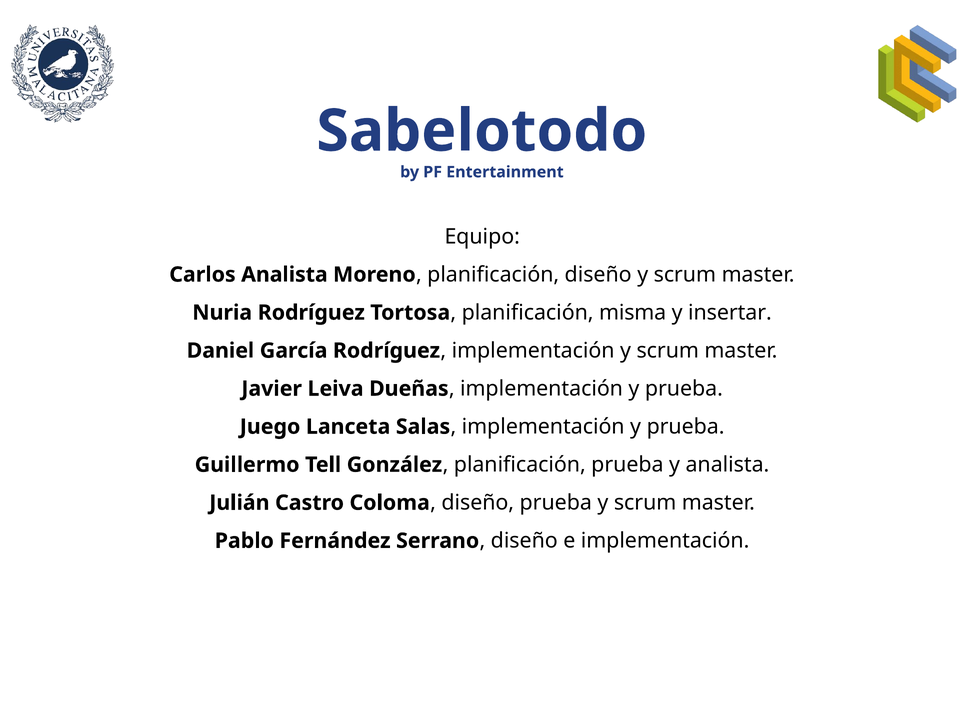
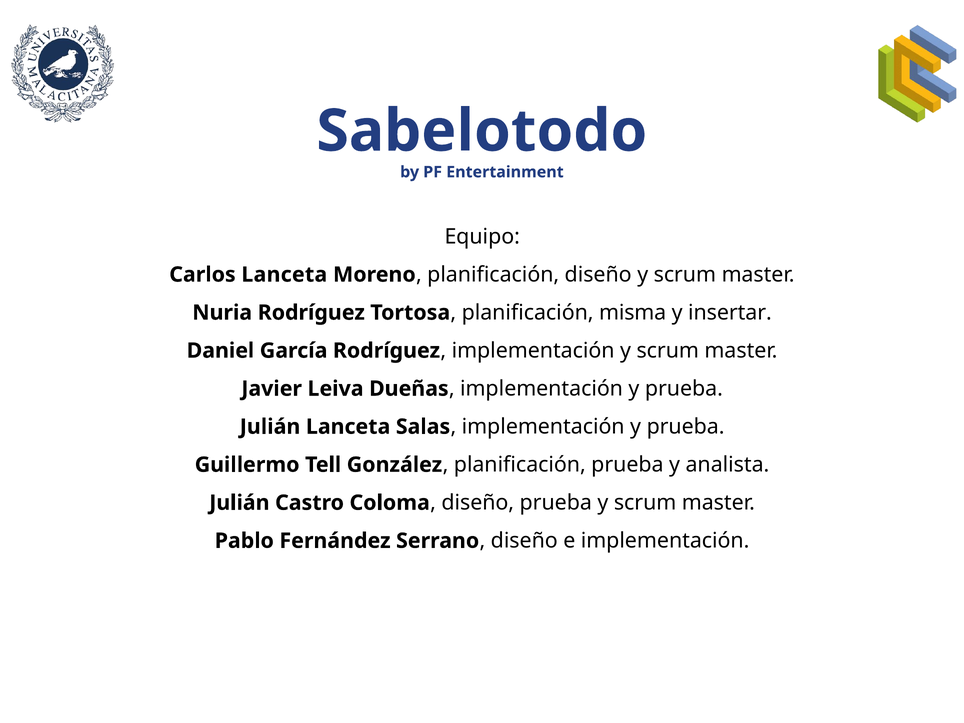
Carlos Analista: Analista -> Lanceta
Juego at (270, 427): Juego -> Julián
